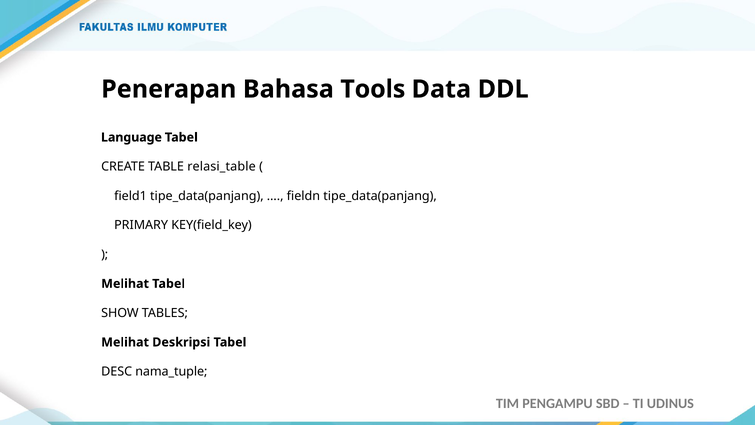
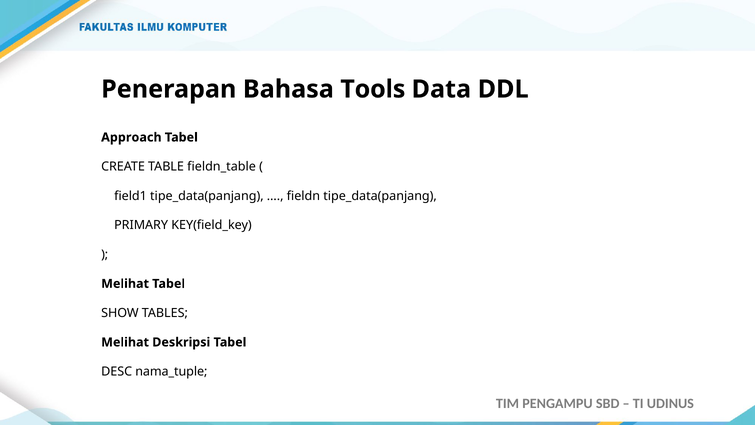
Language: Language -> Approach
relasi_table: relasi_table -> fieldn_table
